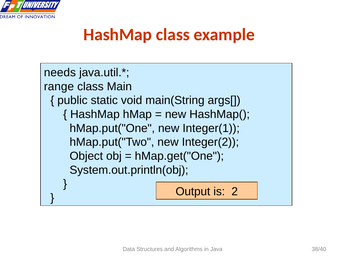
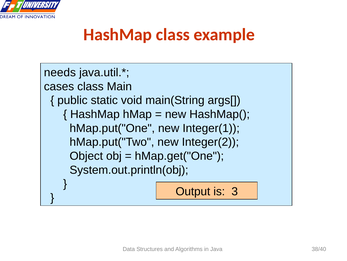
range: range -> cases
2: 2 -> 3
